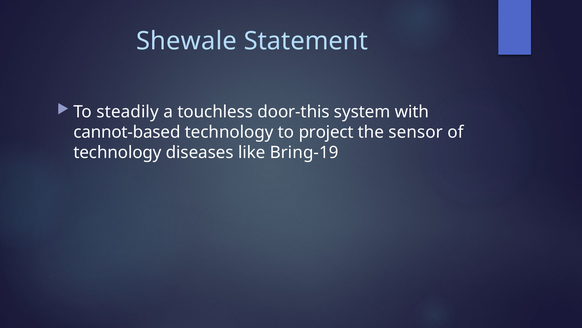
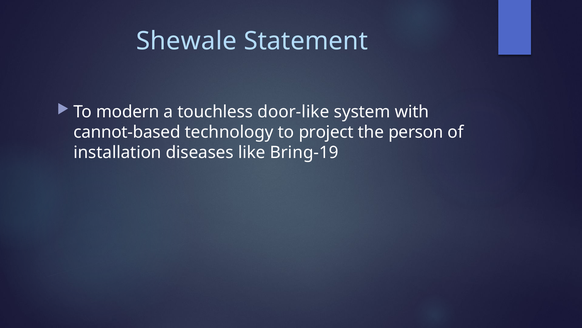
steadily: steadily -> modern
door-this: door-this -> door-like
sensor: sensor -> person
technology at (117, 152): technology -> installation
